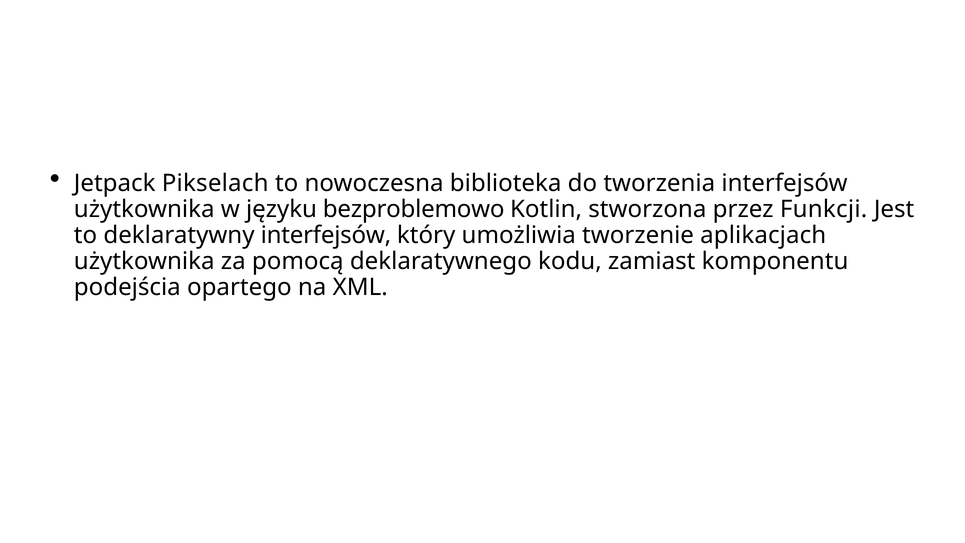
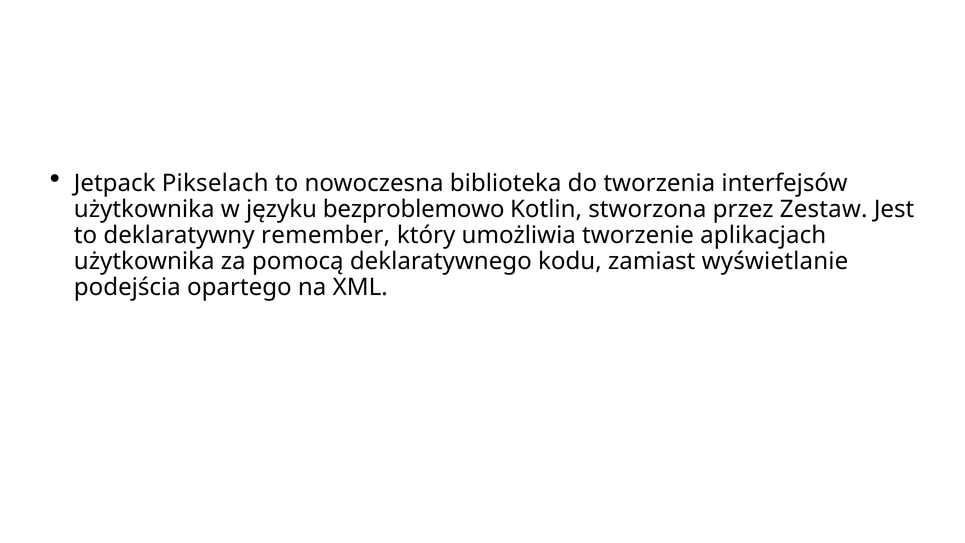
Funkcji: Funkcji -> Zestaw
deklaratywny interfejsów: interfejsów -> remember
komponentu: komponentu -> wyświetlanie
